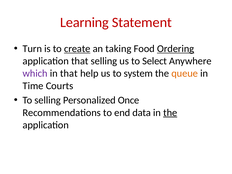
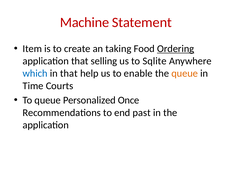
Learning: Learning -> Machine
Turn: Turn -> Item
create underline: present -> none
Select: Select -> Sqlite
which colour: purple -> blue
system: system -> enable
To selling: selling -> queue
data: data -> past
the at (170, 113) underline: present -> none
